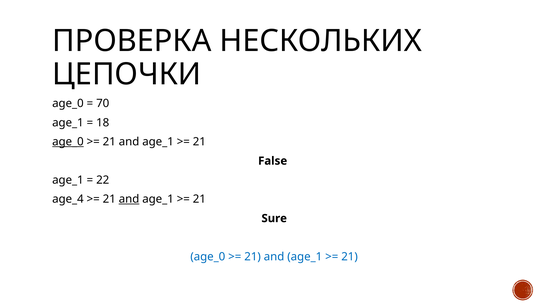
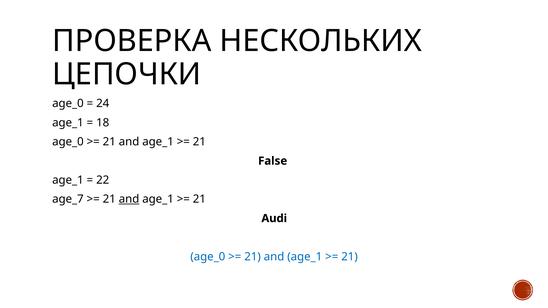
70: 70 -> 24
age_0 at (68, 142) underline: present -> none
age_4: age_4 -> age_7
Sure: Sure -> Audi
